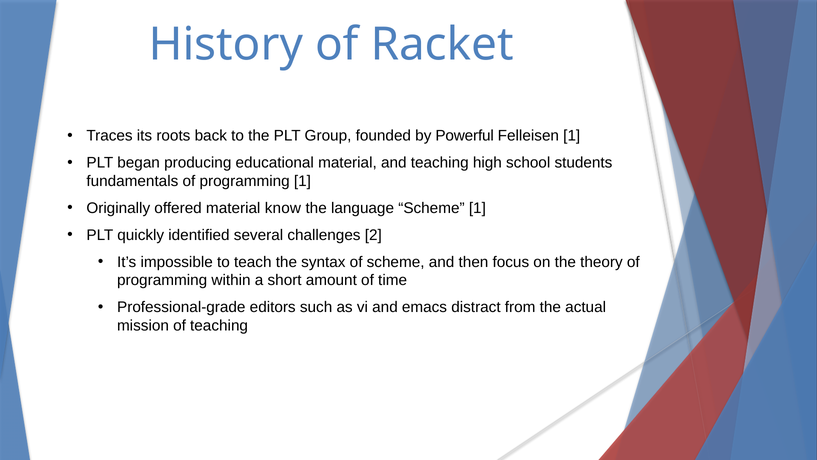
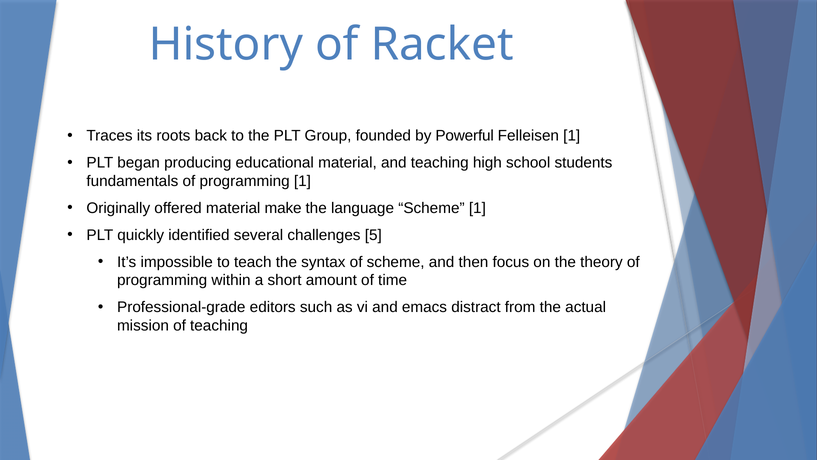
know: know -> make
2: 2 -> 5
